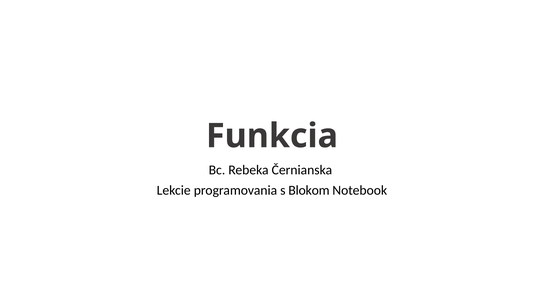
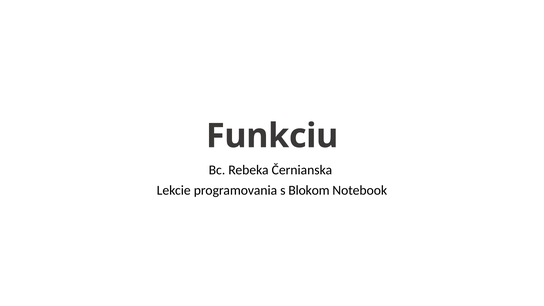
Funkcia: Funkcia -> Funkciu
